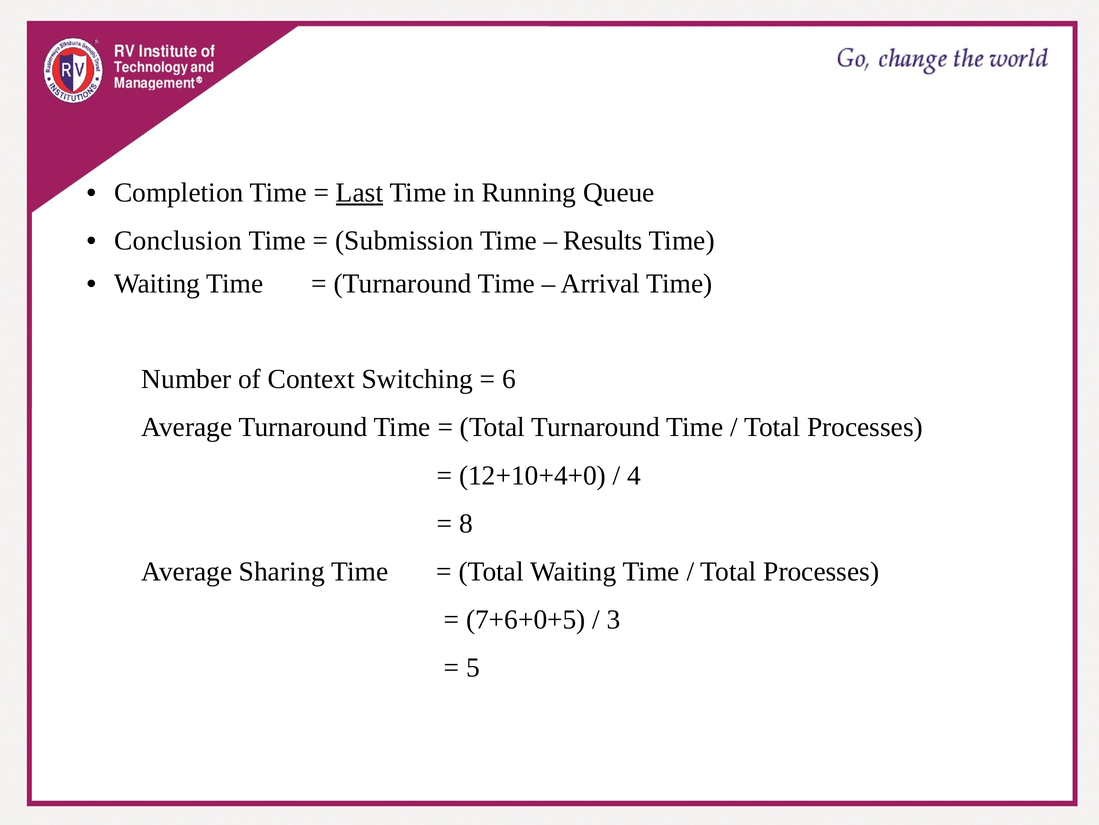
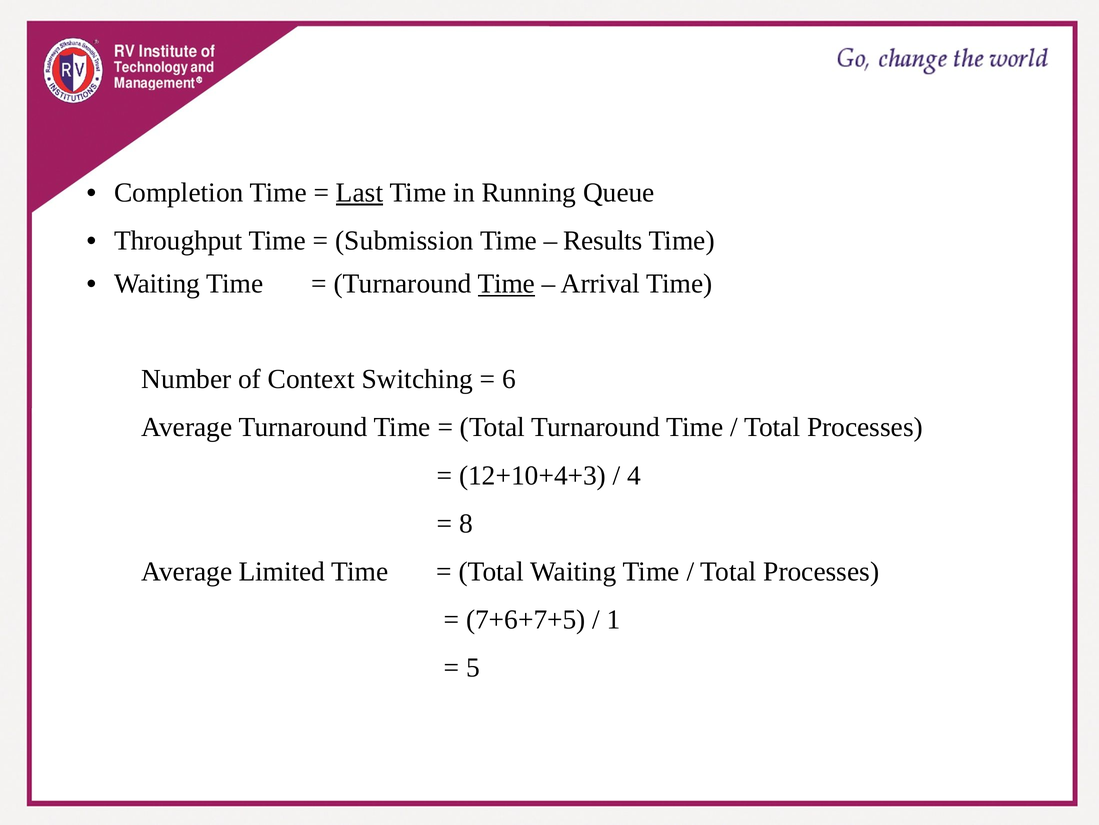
Conclusion: Conclusion -> Throughput
Time at (507, 284) underline: none -> present
12+10+4+0: 12+10+4+0 -> 12+10+4+3
Sharing: Sharing -> Limited
7+6+0+5: 7+6+0+5 -> 7+6+7+5
3: 3 -> 1
